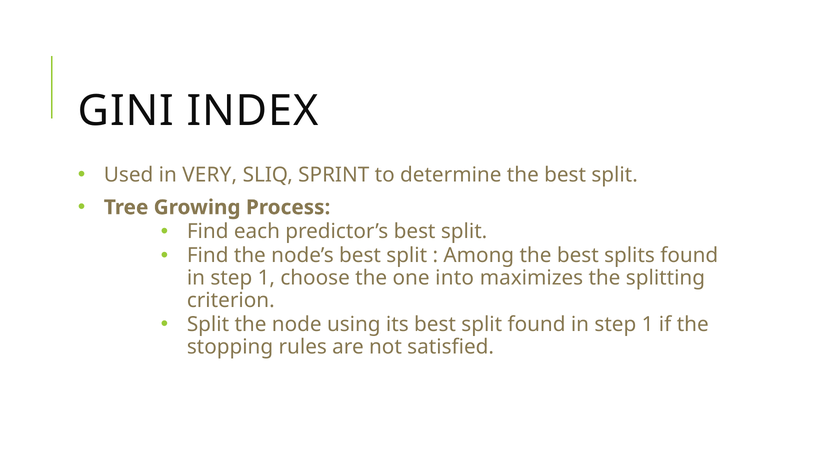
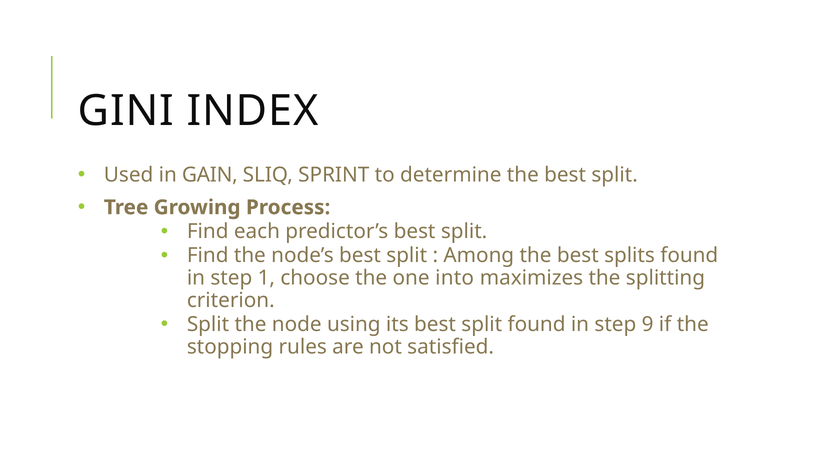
VERY: VERY -> GAIN
1 at (648, 325): 1 -> 9
